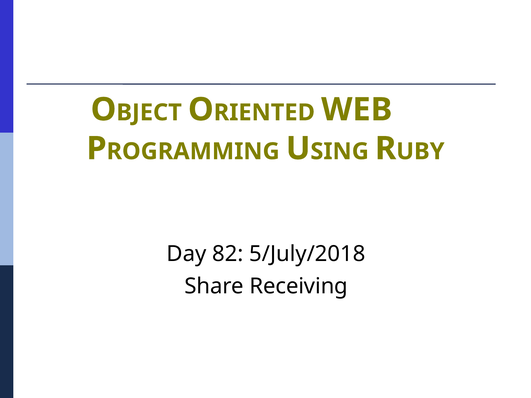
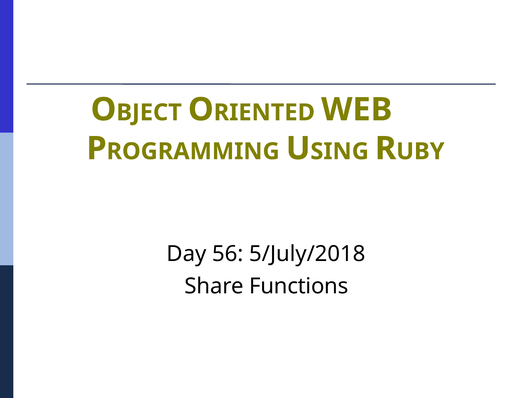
82: 82 -> 56
Receiving: Receiving -> Functions
